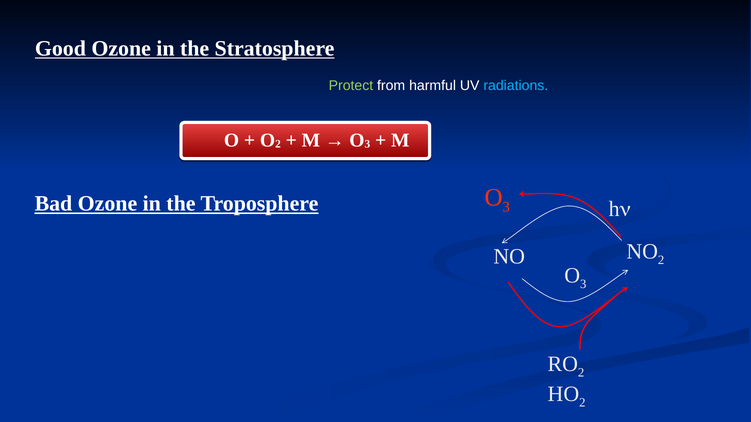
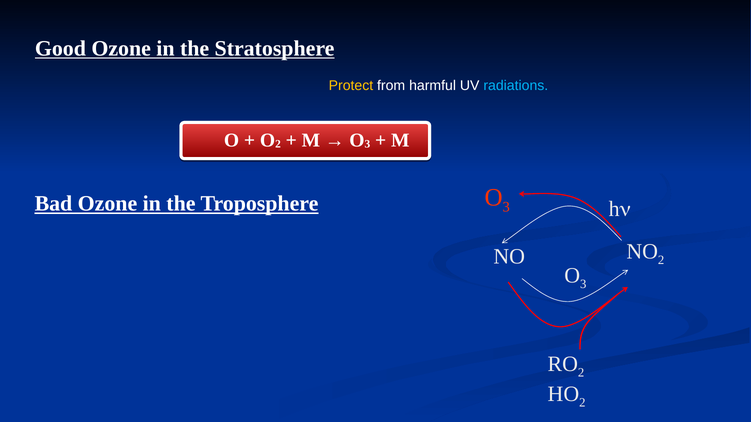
Protect colour: light green -> yellow
